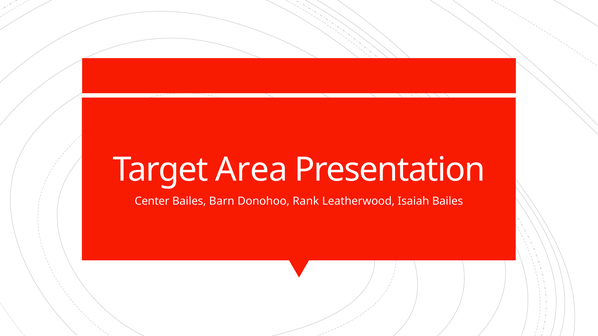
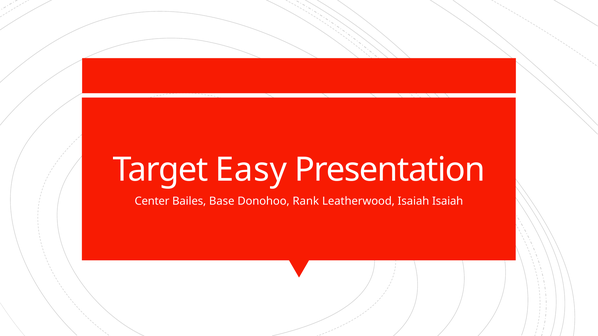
Area: Area -> Easy
Barn: Barn -> Base
Isaiah Bailes: Bailes -> Isaiah
